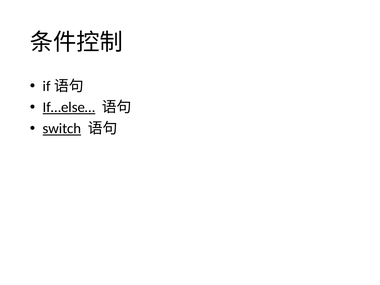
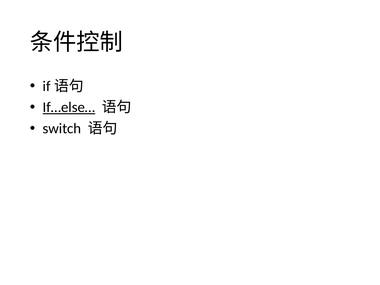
switch underline: present -> none
